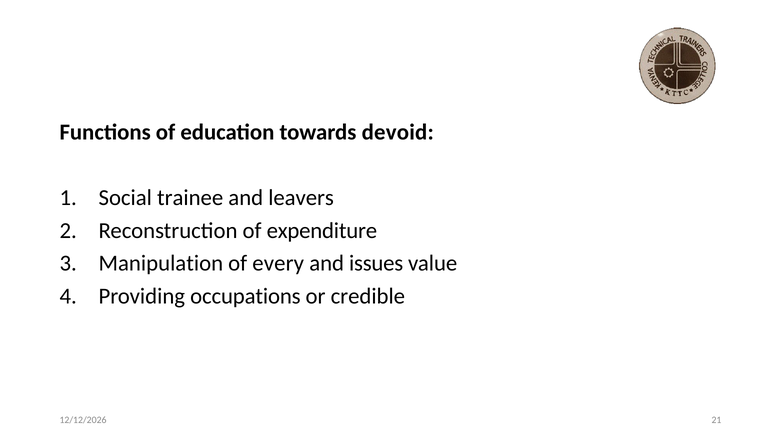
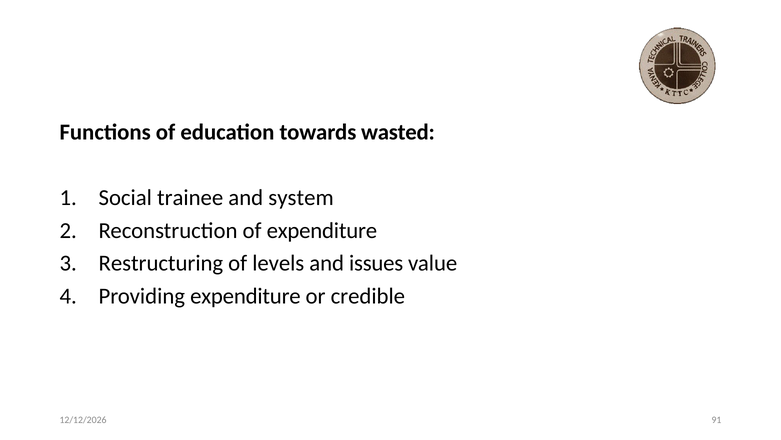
devoid: devoid -> wasted
leavers: leavers -> system
Manipulation: Manipulation -> Restructuring
every: every -> levels
Providing occupations: occupations -> expenditure
21: 21 -> 91
